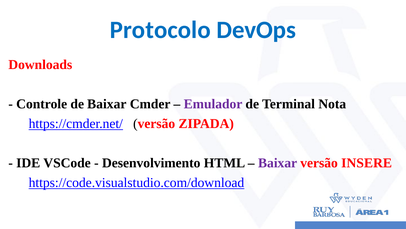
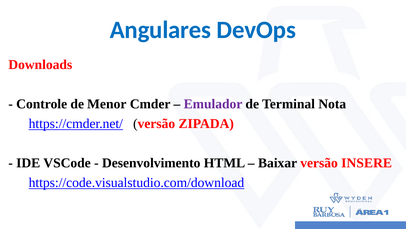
Protocolo: Protocolo -> Angulares
de Baixar: Baixar -> Menor
Baixar at (278, 163) colour: purple -> black
